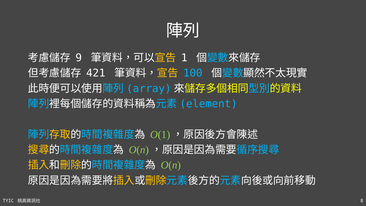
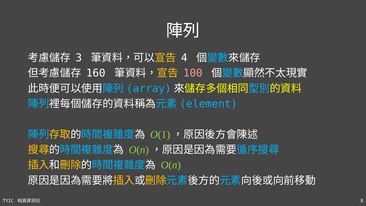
9: 9 -> 3
1: 1 -> 4
421: 421 -> 160
100 colour: light blue -> pink
